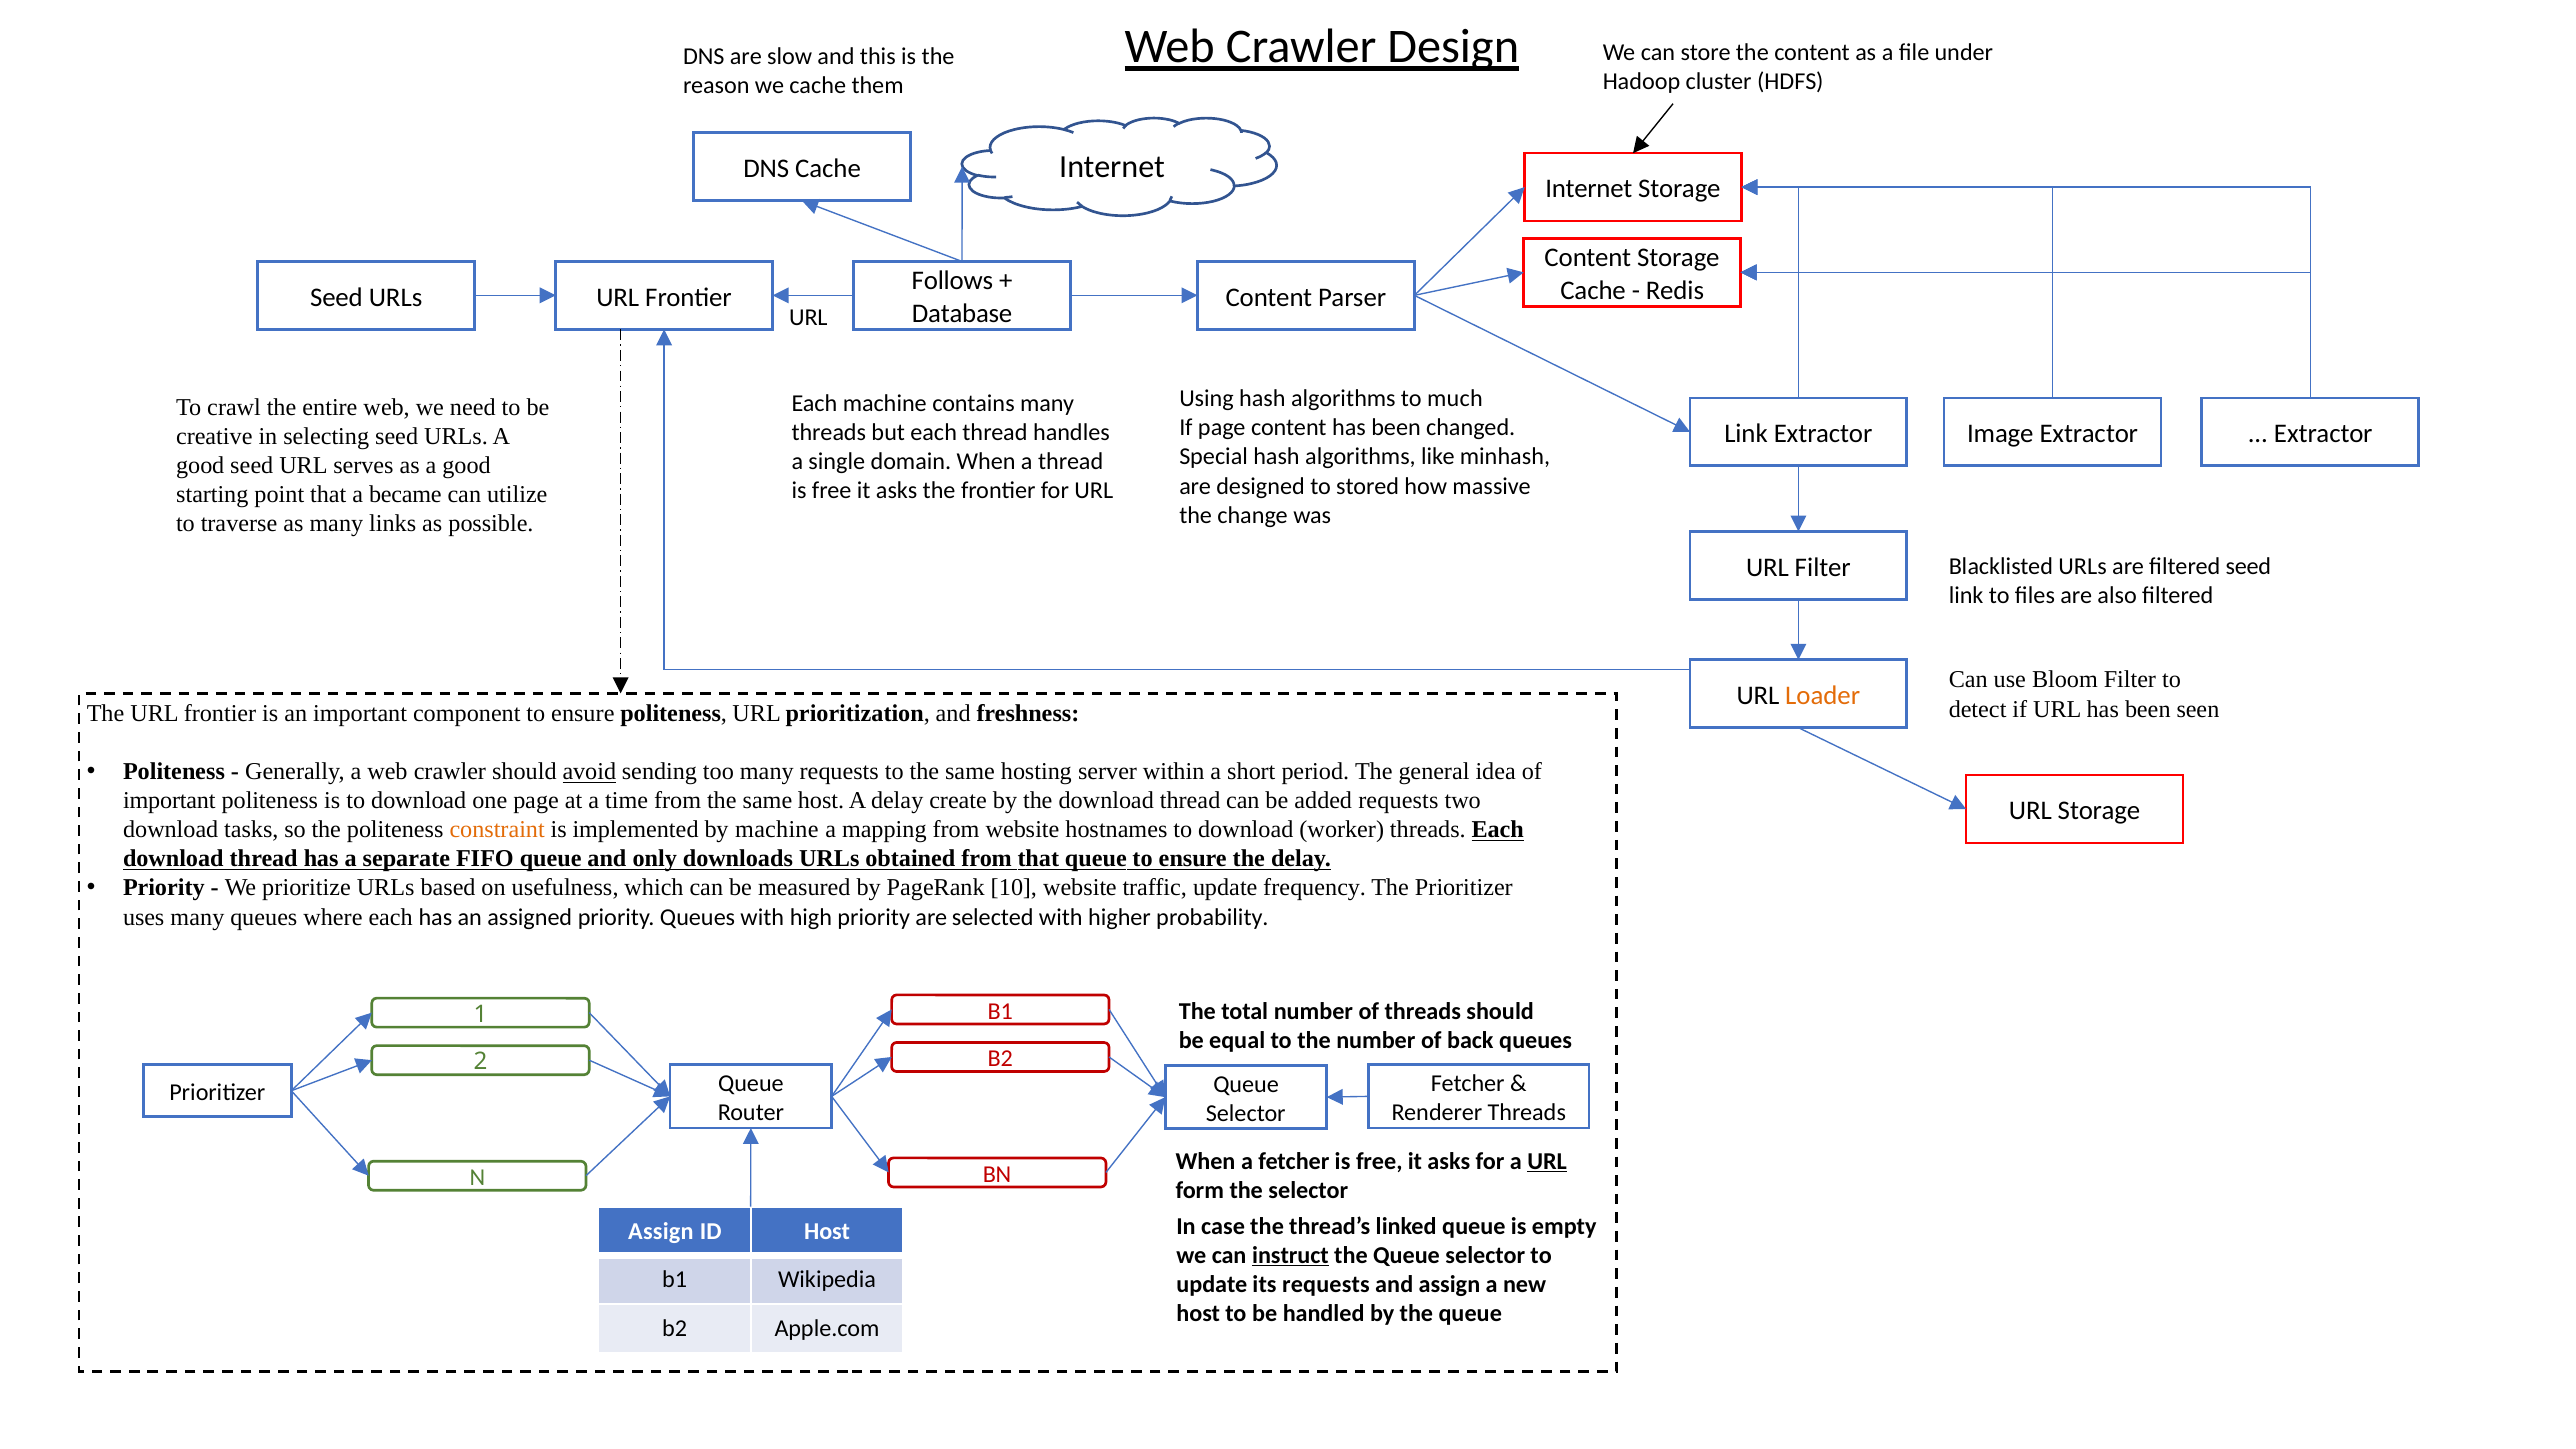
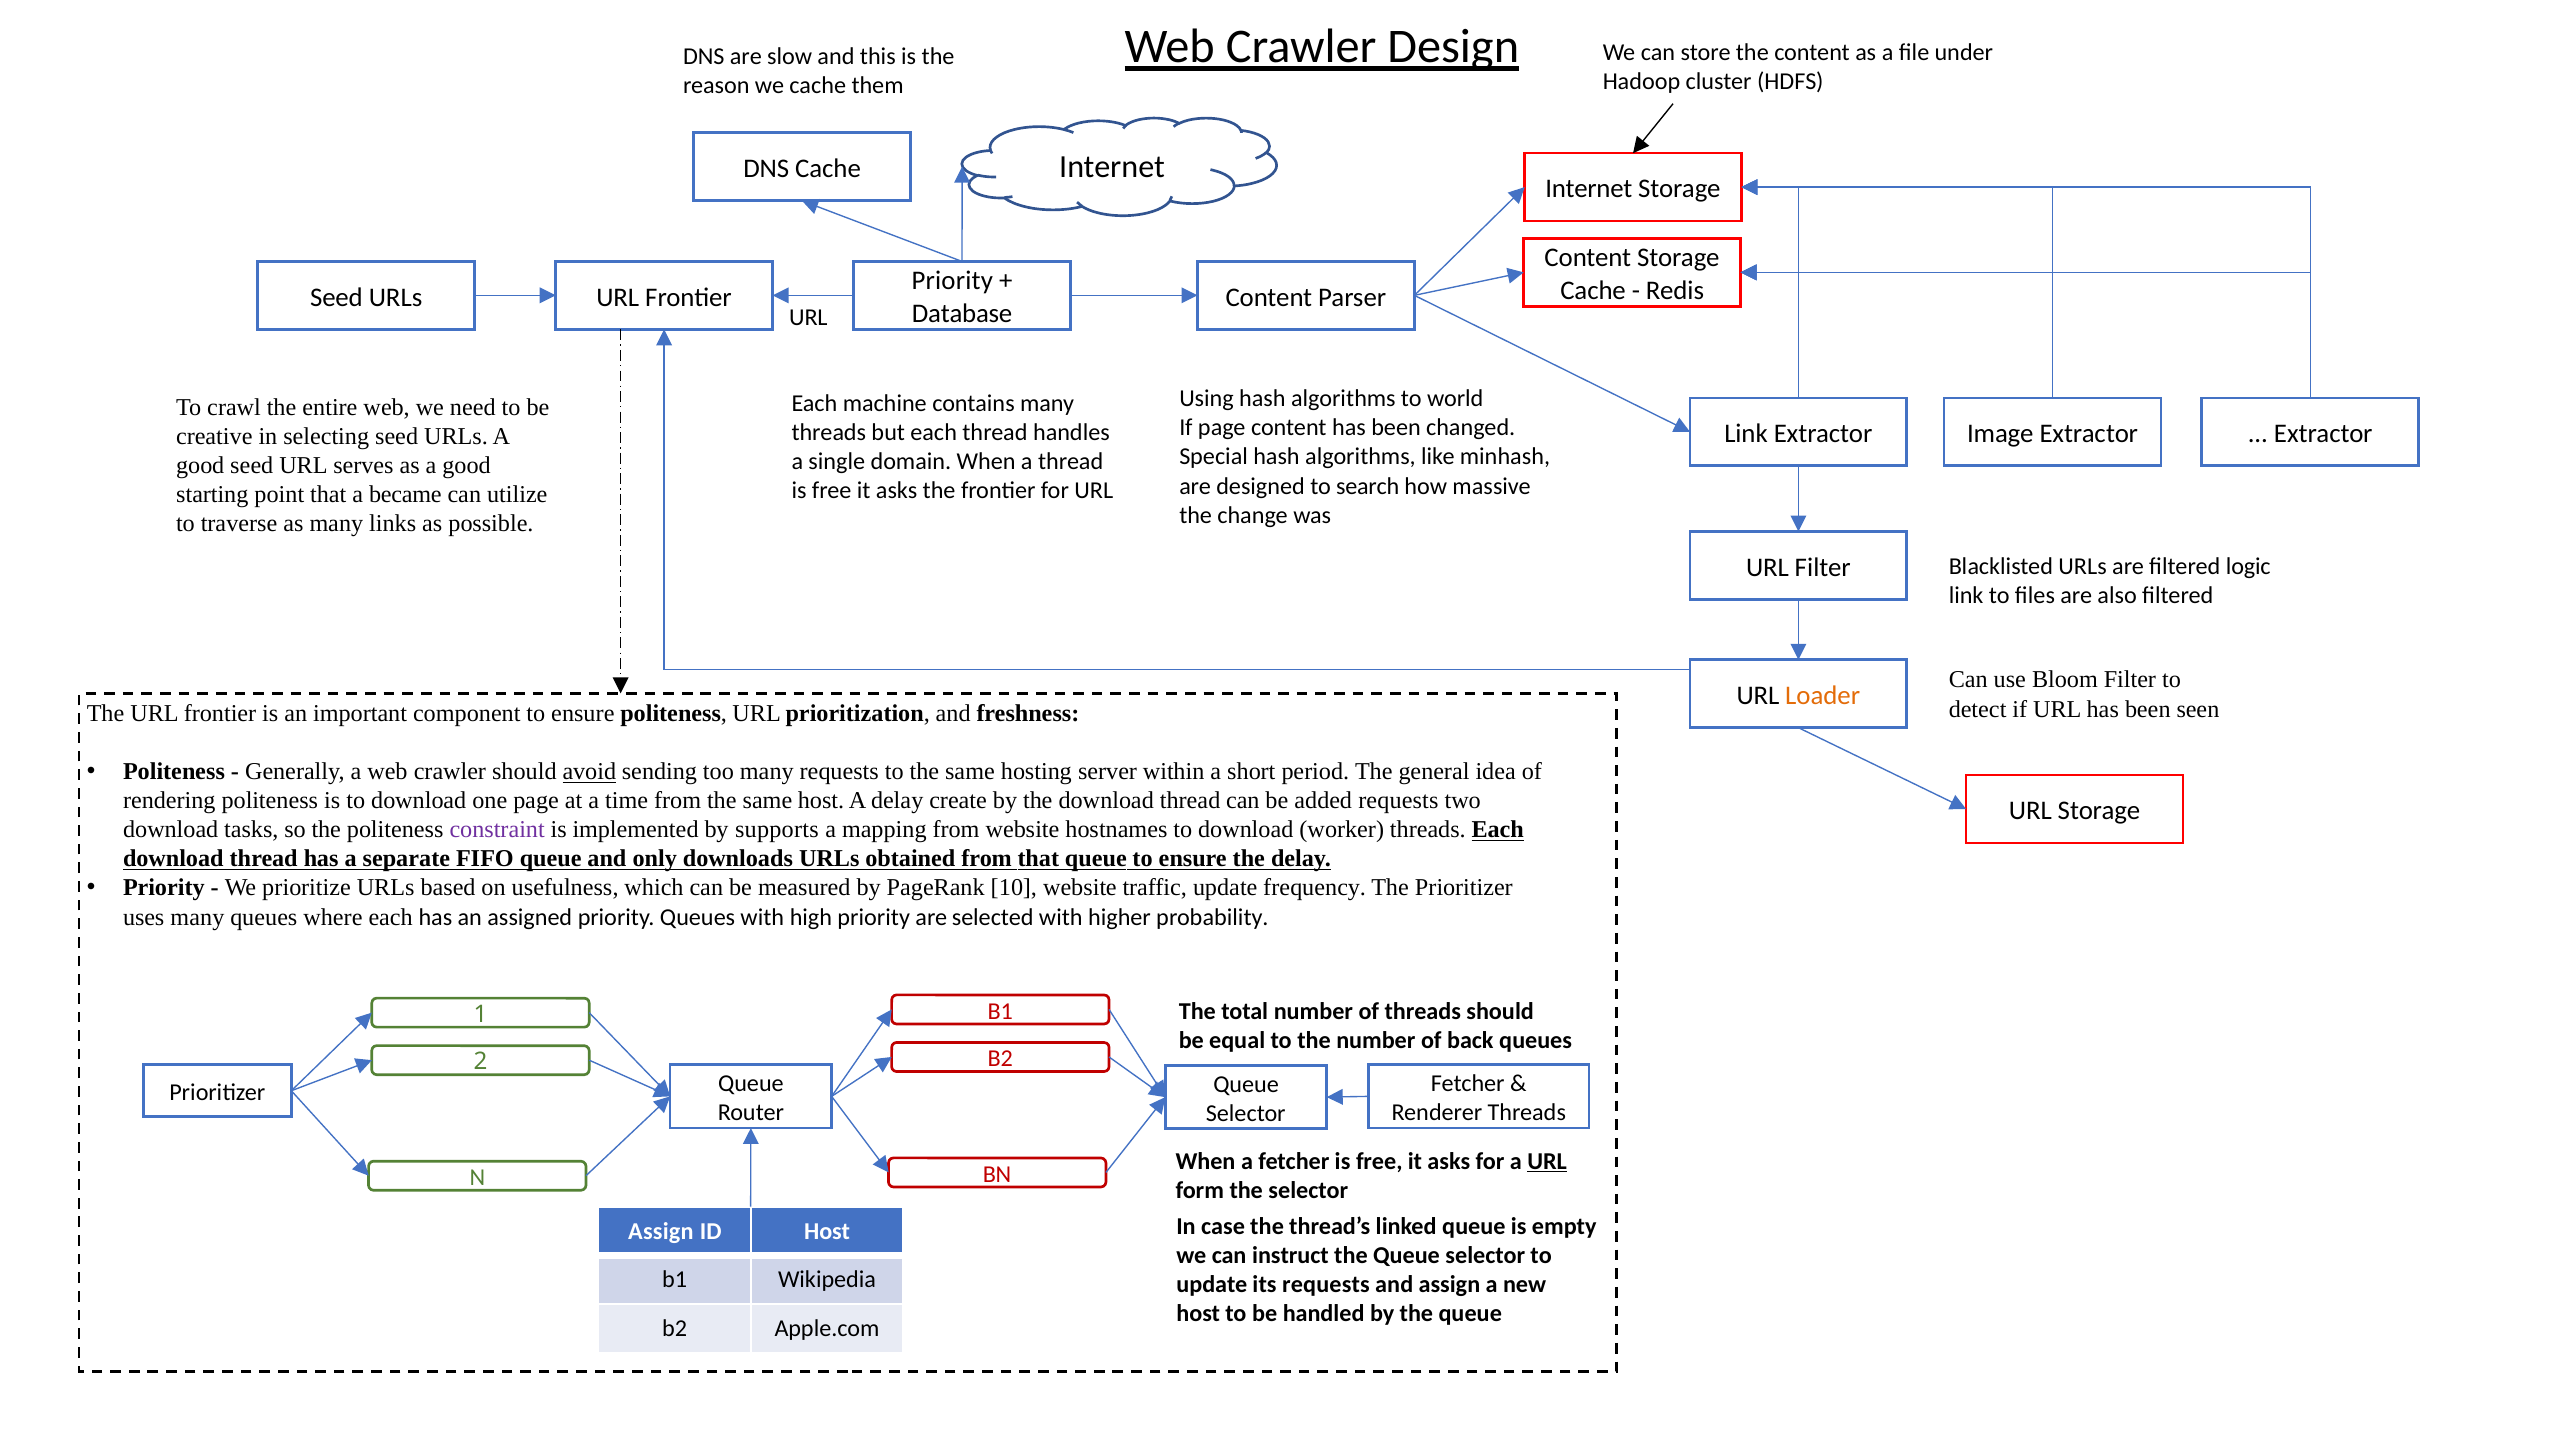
Follows at (952, 281): Follows -> Priority
much: much -> world
stored: stored -> search
filtered seed: seed -> logic
important at (169, 801): important -> rendering
constraint colour: orange -> purple
by machine: machine -> supports
instruct underline: present -> none
